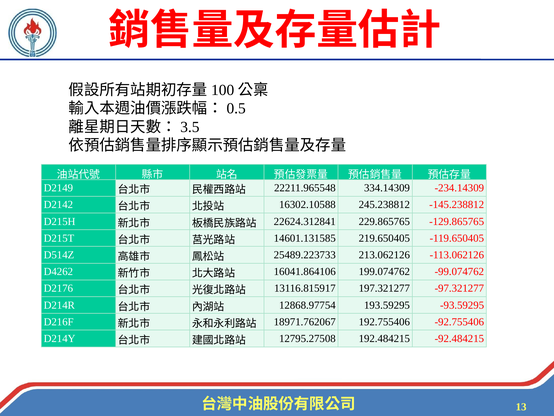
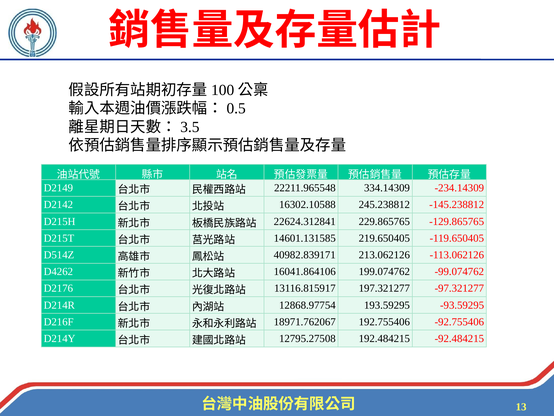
25489.223733: 25489.223733 -> 40982.839171
